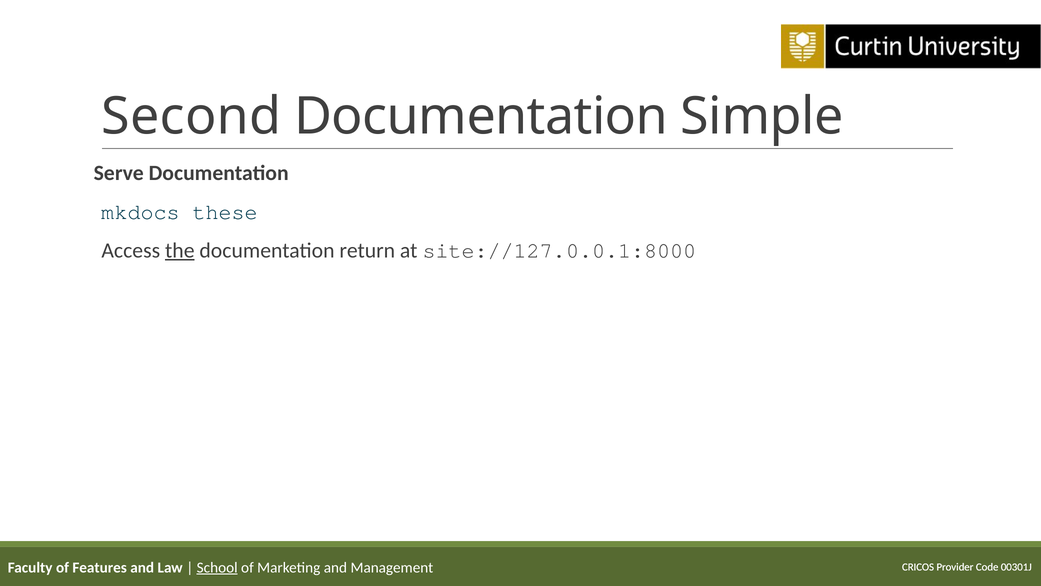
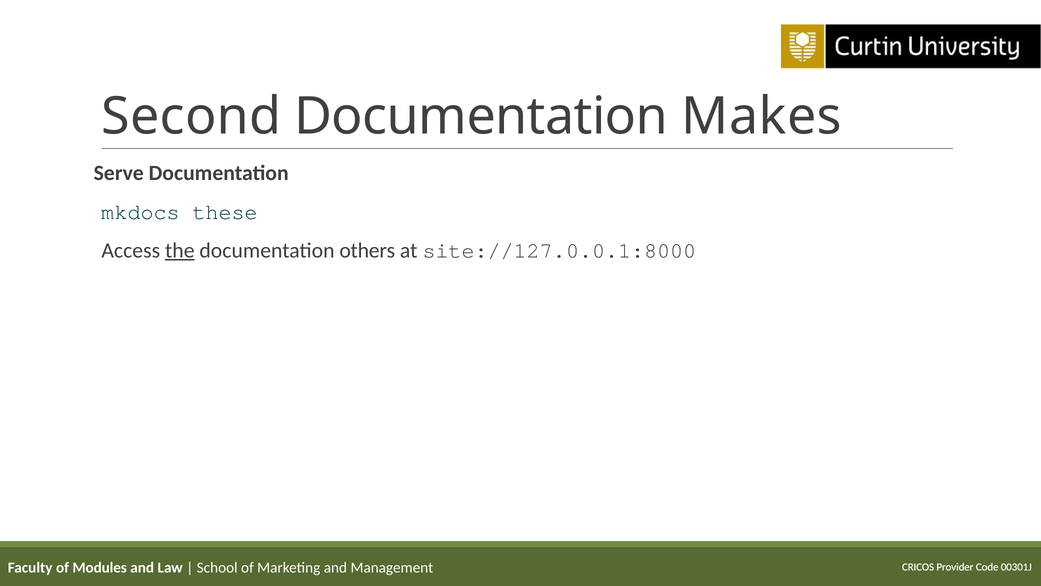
Simple: Simple -> Makes
return: return -> others
Features: Features -> Modules
School underline: present -> none
